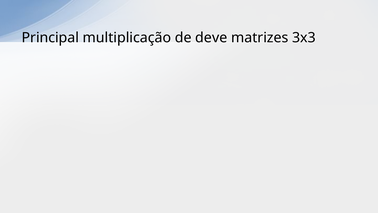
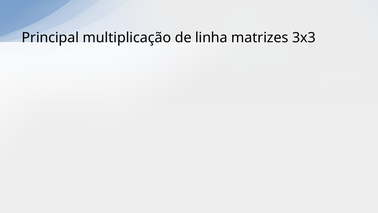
deve: deve -> linha
